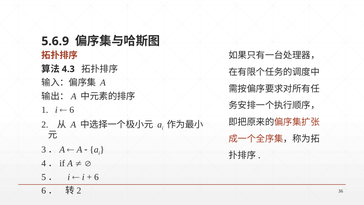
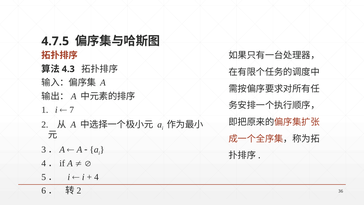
5.6.9: 5.6.9 -> 4.7.5
6 at (72, 110): 6 -> 7
6 at (96, 177): 6 -> 4
